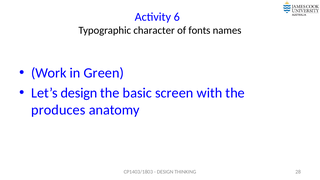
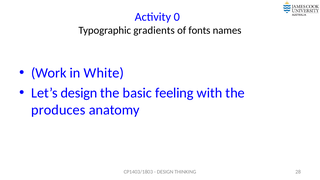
6: 6 -> 0
character: character -> gradients
Green: Green -> White
screen: screen -> feeling
